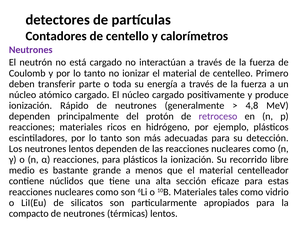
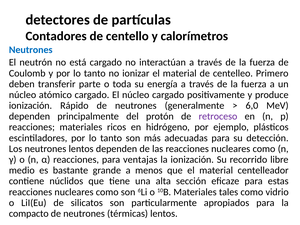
Neutrones at (31, 50) colour: purple -> blue
4,8: 4,8 -> 6,0
para plásticos: plásticos -> ventajas
